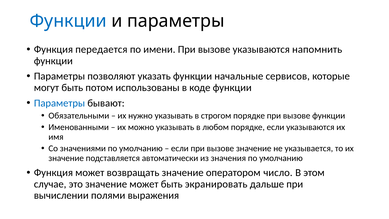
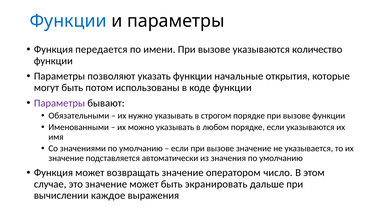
напомнить: напомнить -> количество
сервисов: сервисов -> открытия
Параметры at (59, 103) colour: blue -> purple
полями: полями -> каждое
